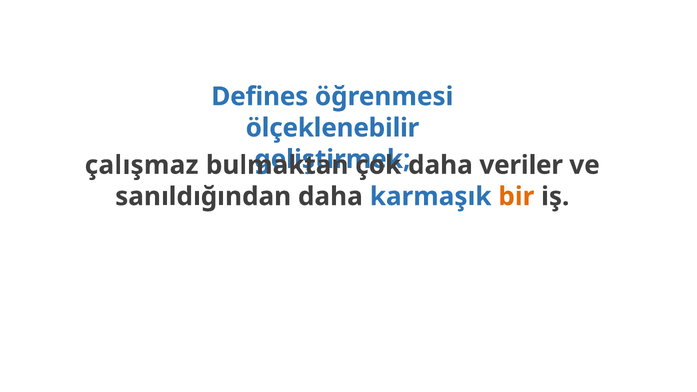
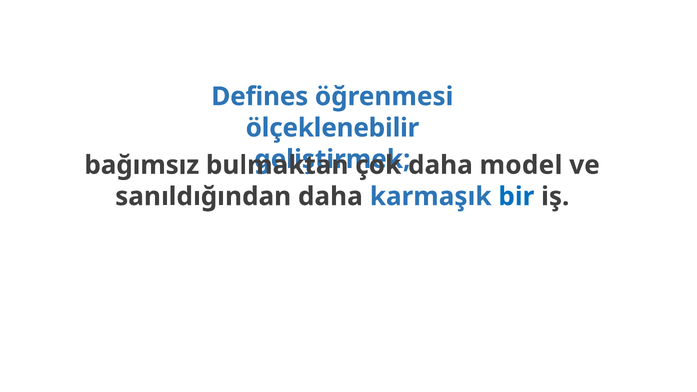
çalışmaz: çalışmaz -> bağımsız
veriler: veriler -> model
bir colour: orange -> blue
